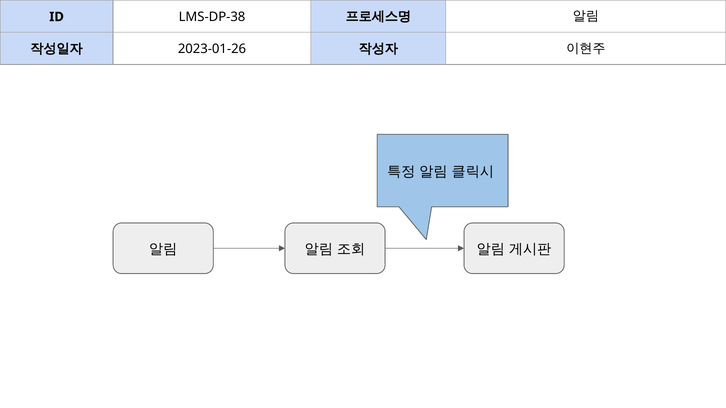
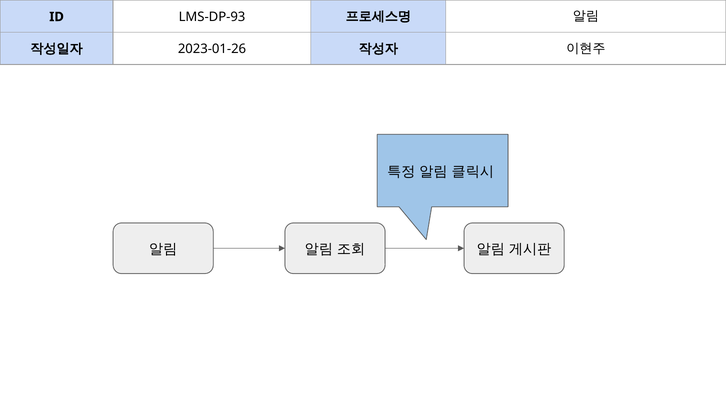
LMS-DP-38: LMS-DP-38 -> LMS-DP-93
